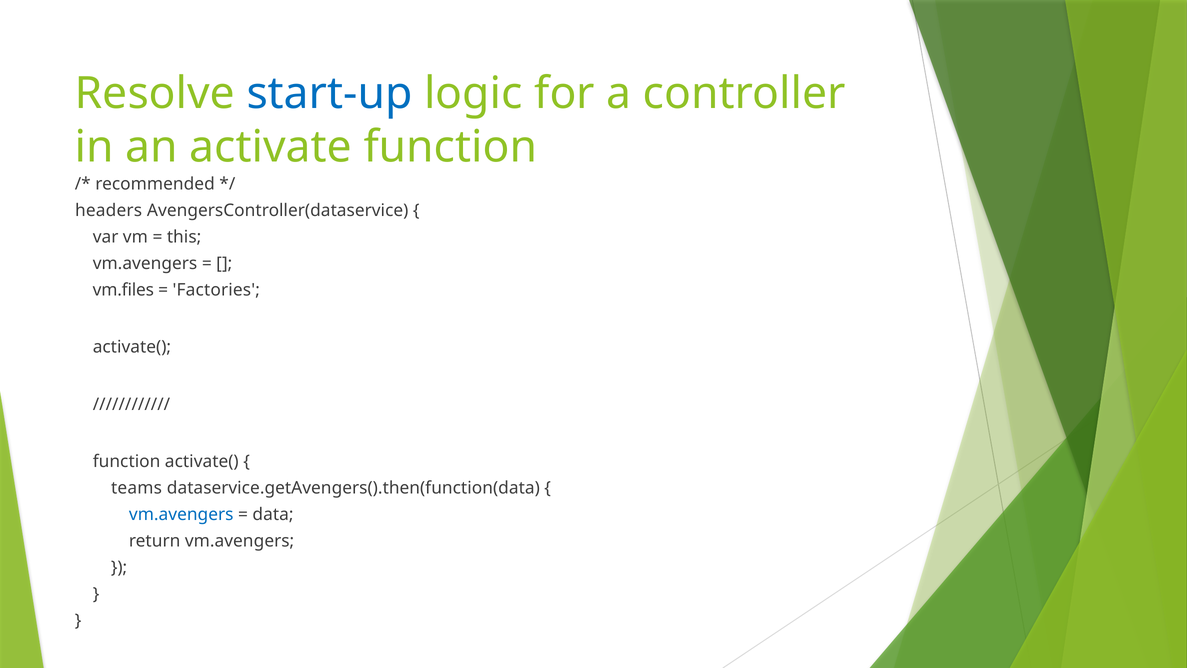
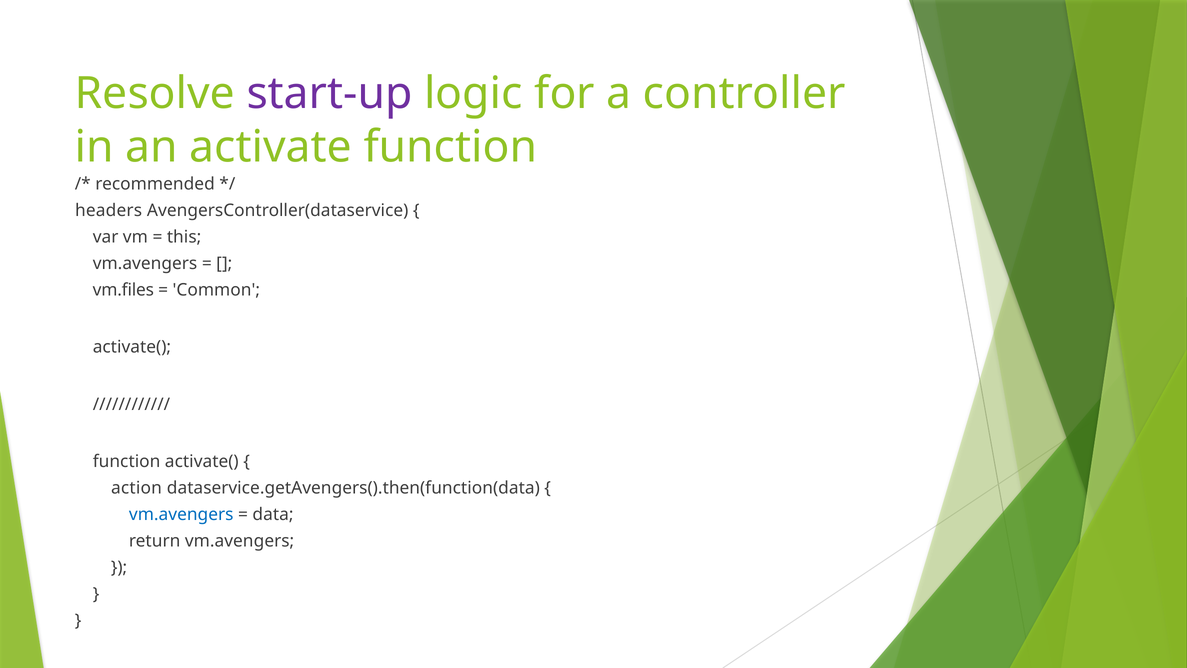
start-up colour: blue -> purple
Factories: Factories -> Common
teams: teams -> action
